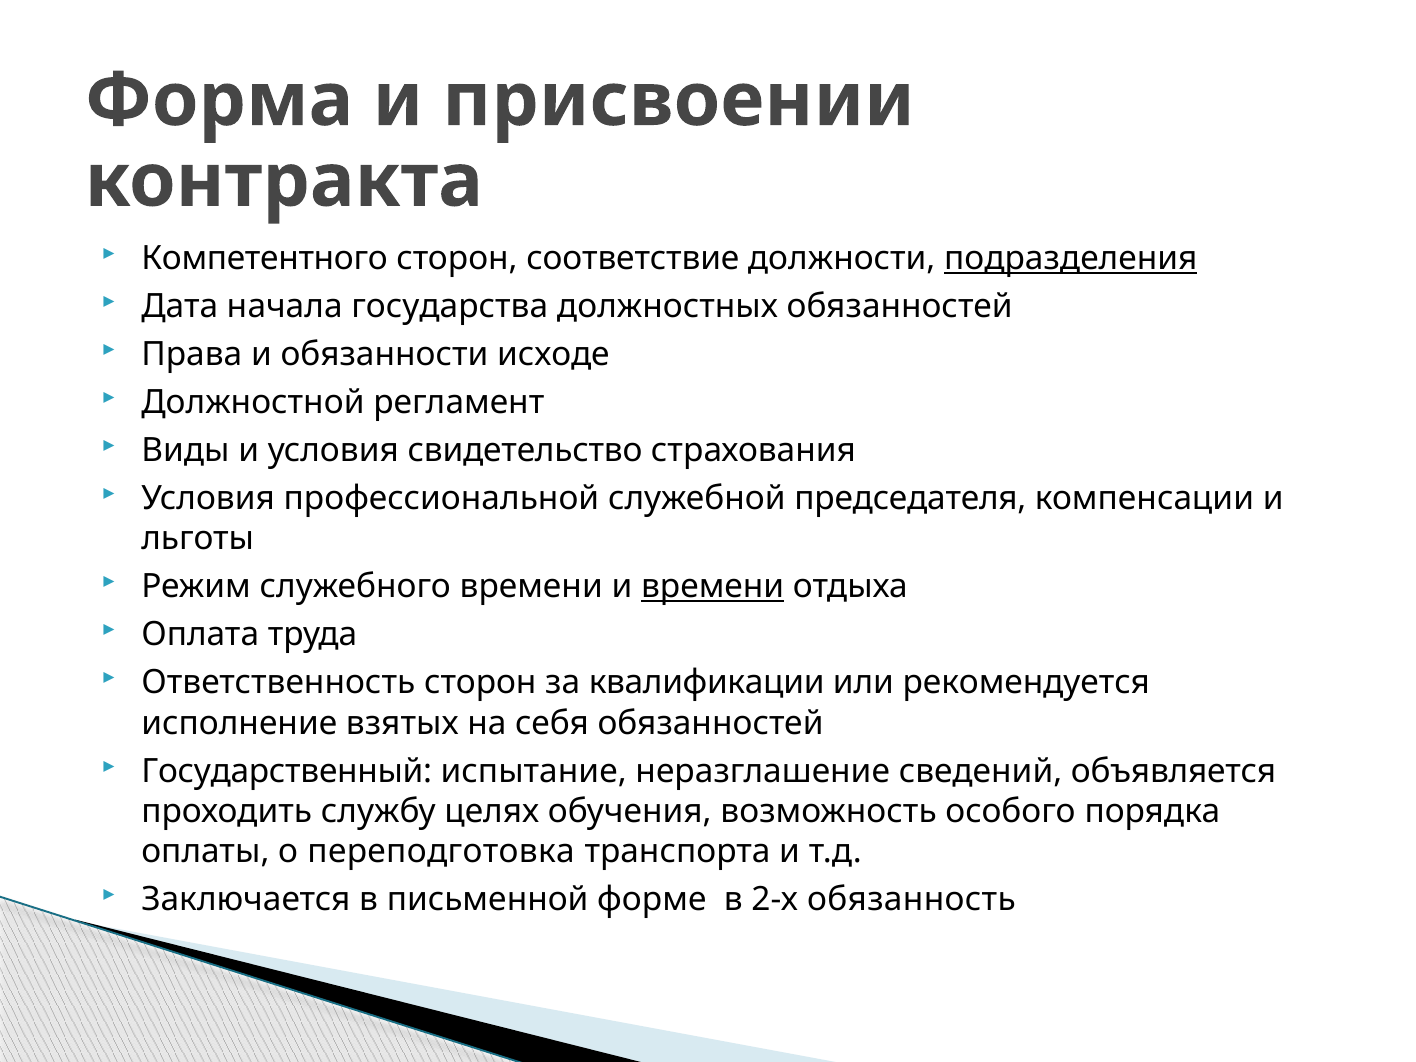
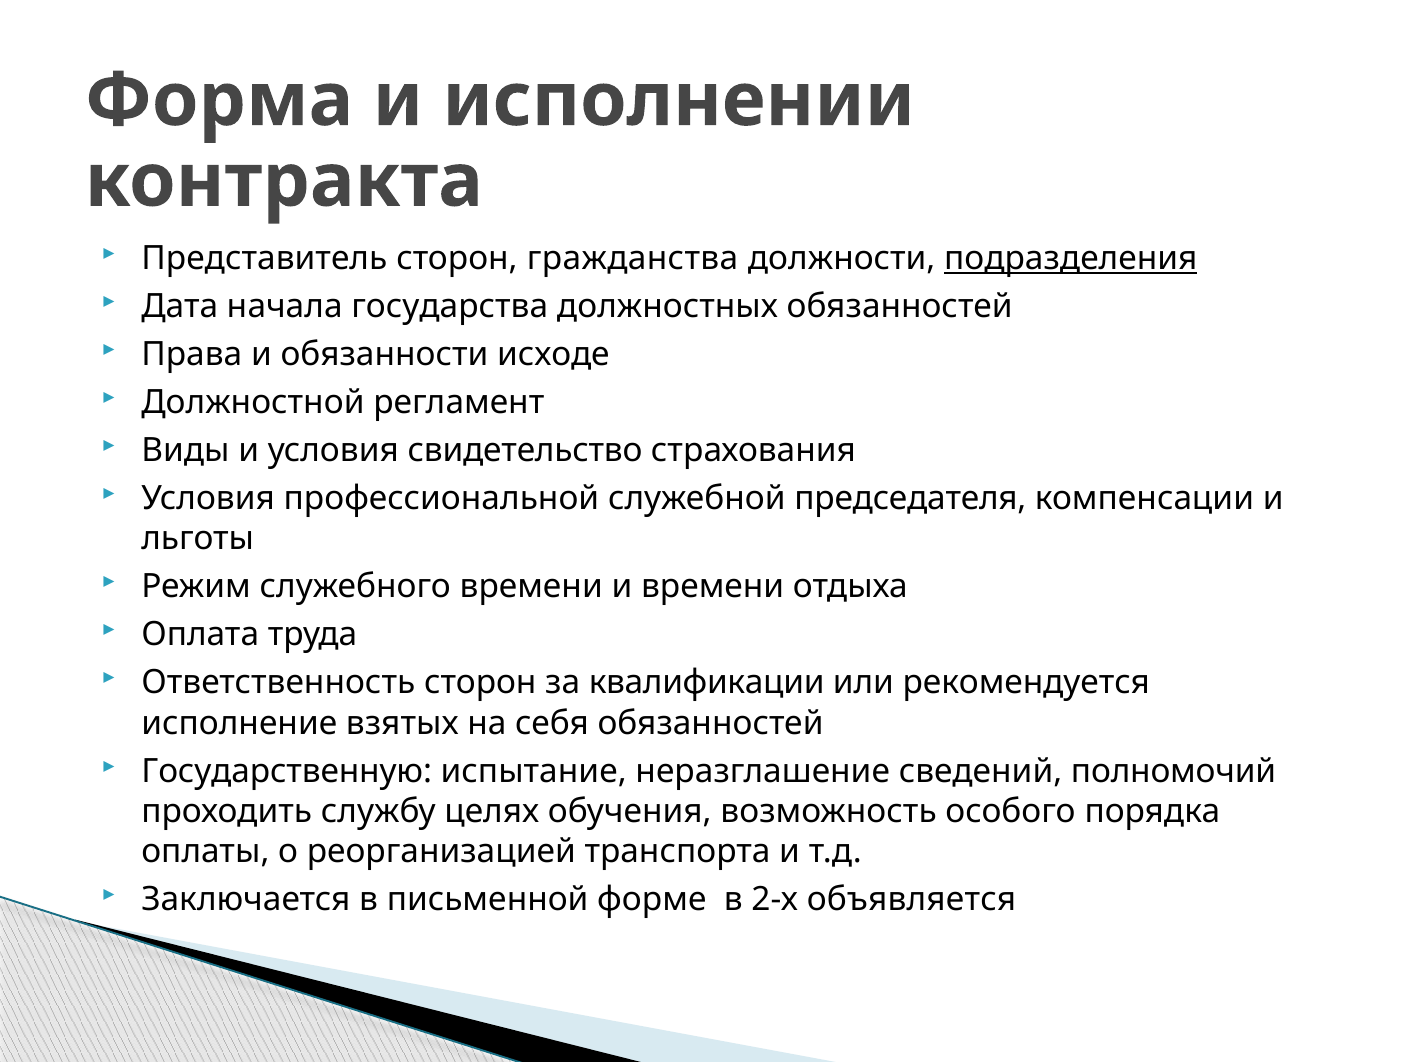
присвоении: присвоении -> исполнении
Компетентного: Компетентного -> Представитель
соответствие: соответствие -> гражданства
времени at (713, 587) underline: present -> none
Государственный: Государственный -> Государственную
объявляется: объявляется -> полномочий
переподготовка: переподготовка -> реорганизацией
обязанность: обязанность -> объявляется
